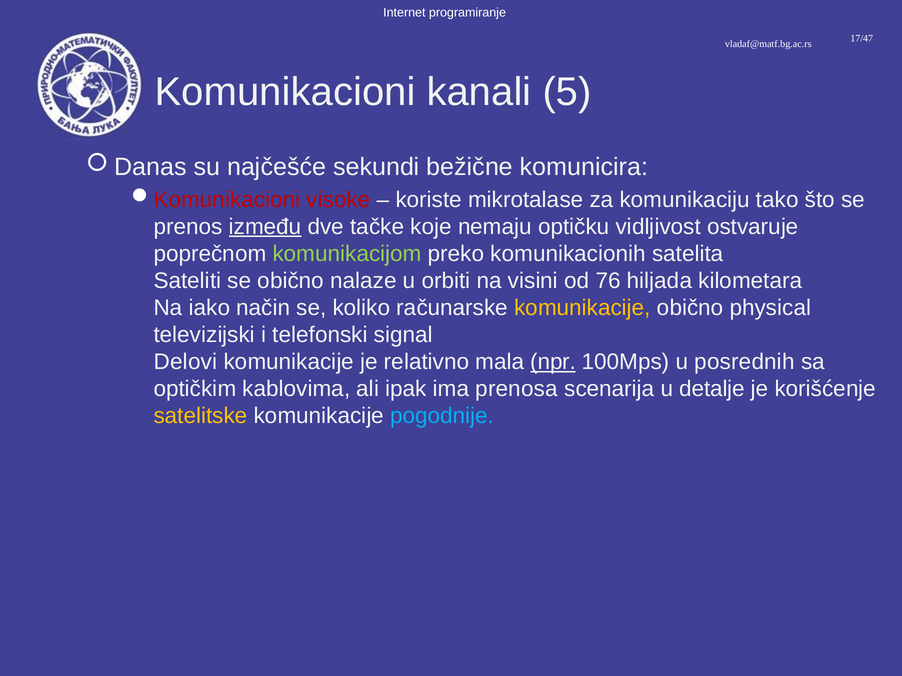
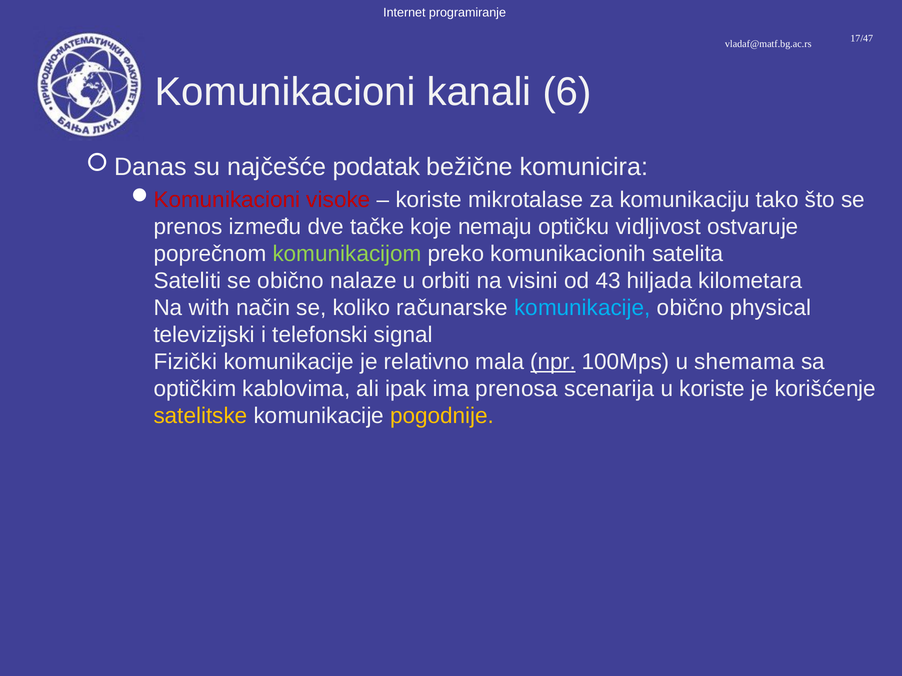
5: 5 -> 6
sekundi: sekundi -> podatak
između underline: present -> none
76: 76 -> 43
iako: iako -> with
komunikacije at (582, 308) colour: yellow -> light blue
Delovi: Delovi -> Fizički
posrednih: posrednih -> shemama
u detalje: detalje -> koriste
pogodnije colour: light blue -> yellow
